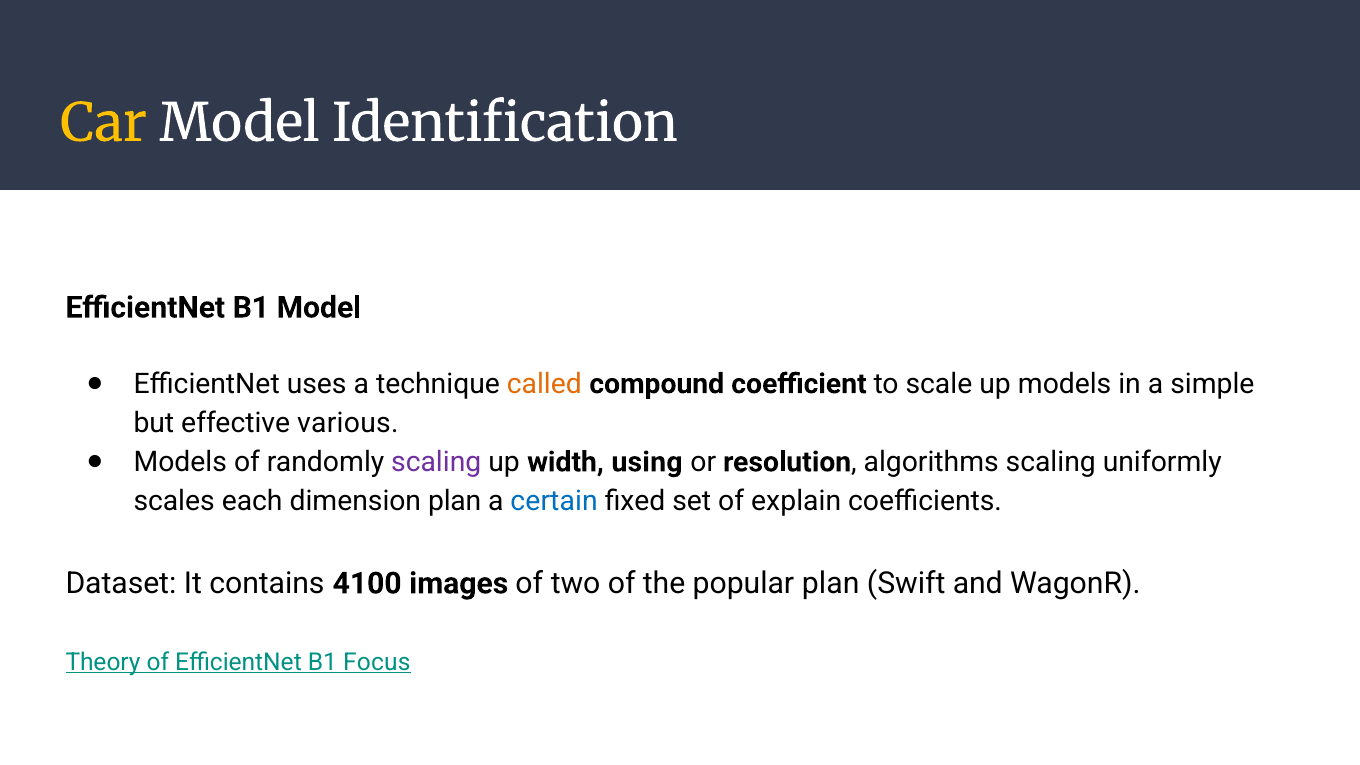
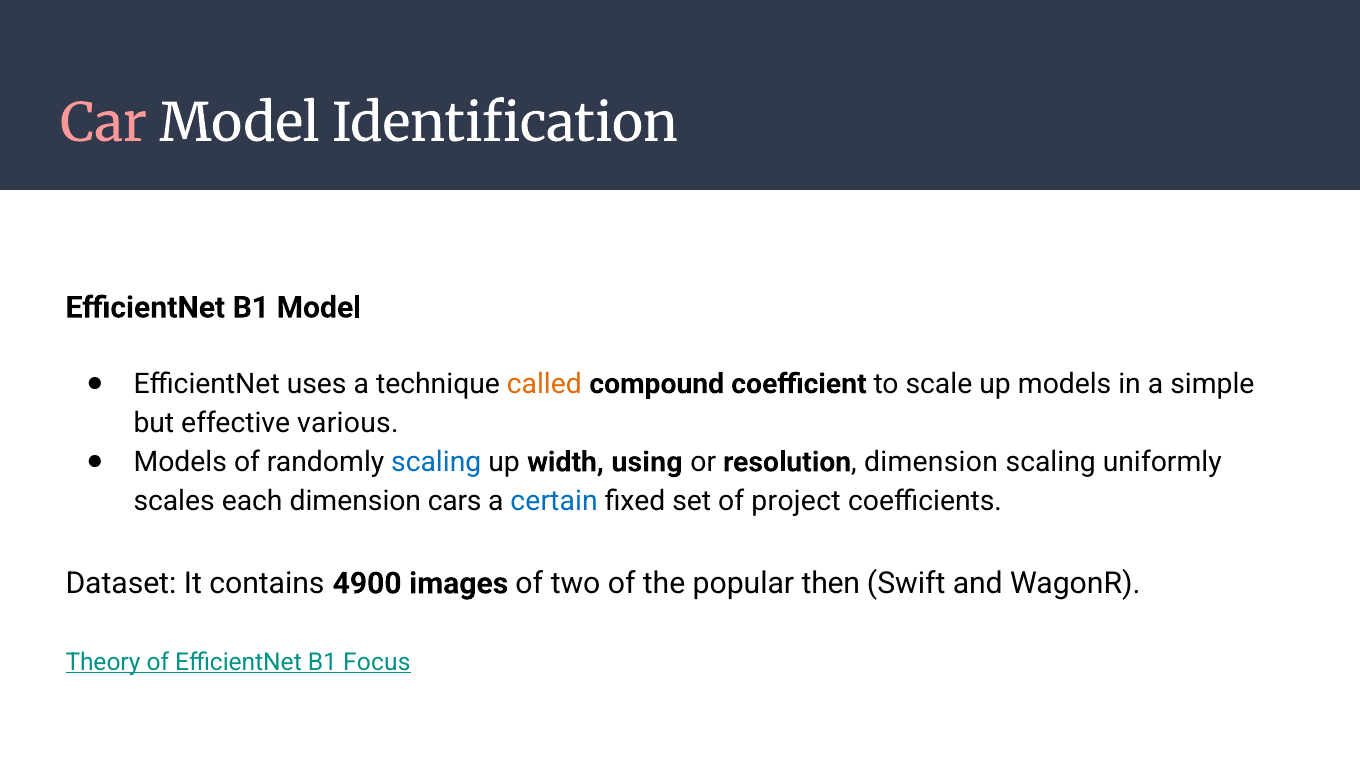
Car colour: yellow -> pink
scaling at (436, 462) colour: purple -> blue
resolution algorithms: algorithms -> dimension
dimension plan: plan -> cars
explain: explain -> project
4100: 4100 -> 4900
popular plan: plan -> then
